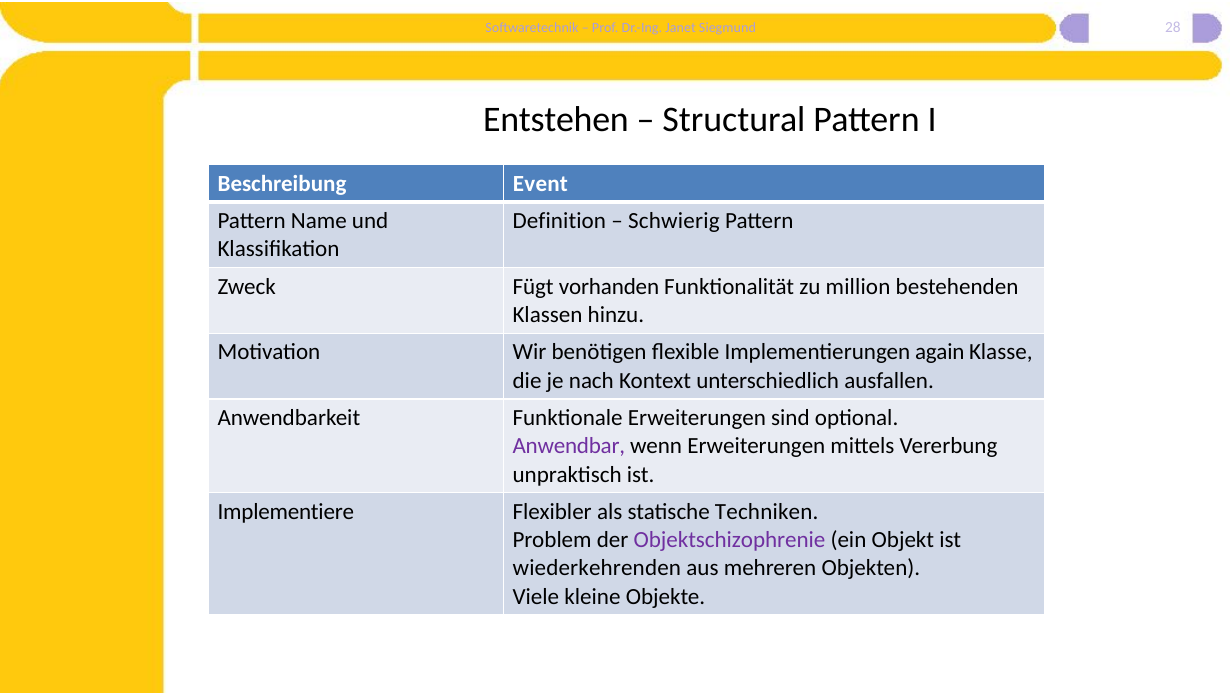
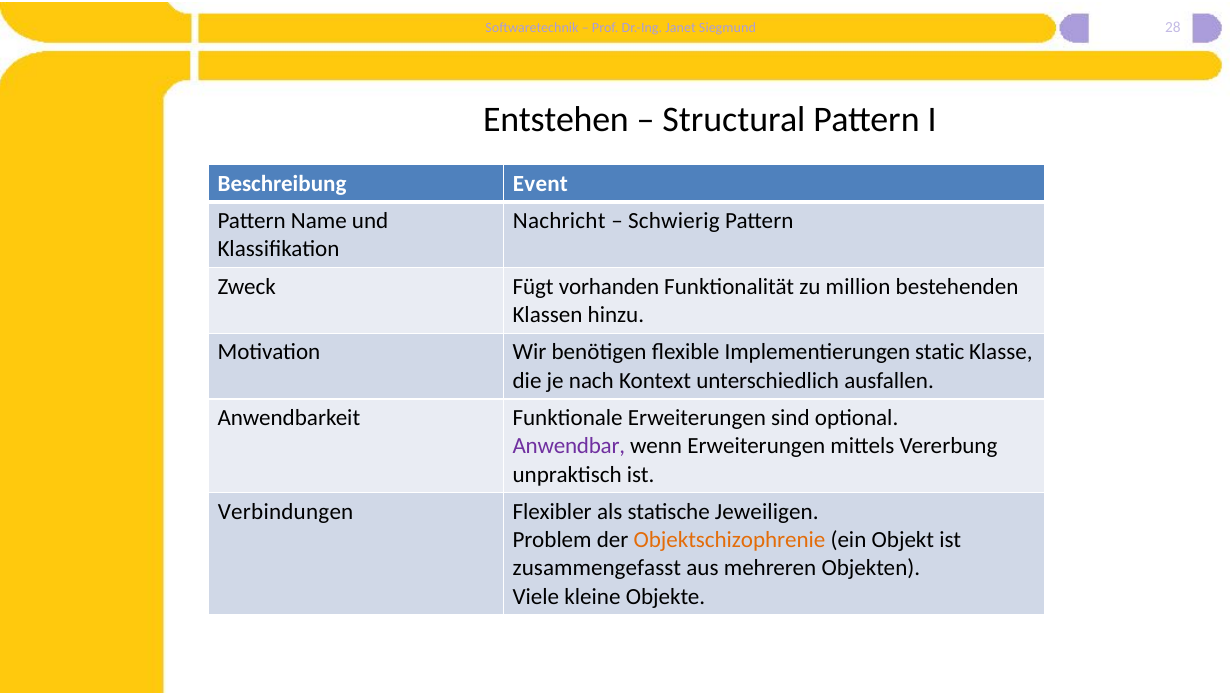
Definition: Definition -> Nachricht
again: again -> static
Implementiere: Implementiere -> Verbindungen
Techniken: Techniken -> Jeweiligen
Objektschizophrenie colour: purple -> orange
wiederkehrenden: wiederkehrenden -> zusammengefasst
